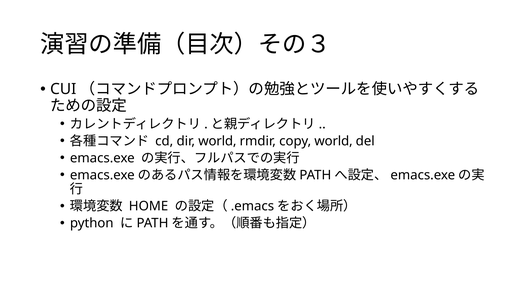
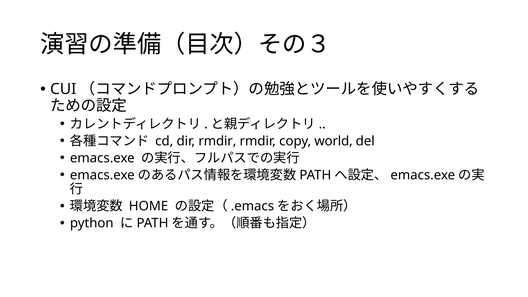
dir world: world -> rmdir
